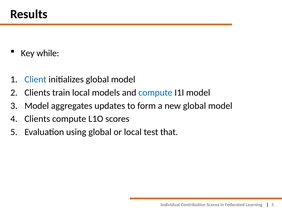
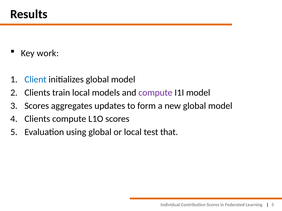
while: while -> work
compute at (155, 93) colour: blue -> purple
Model at (37, 106): Model -> Scores
